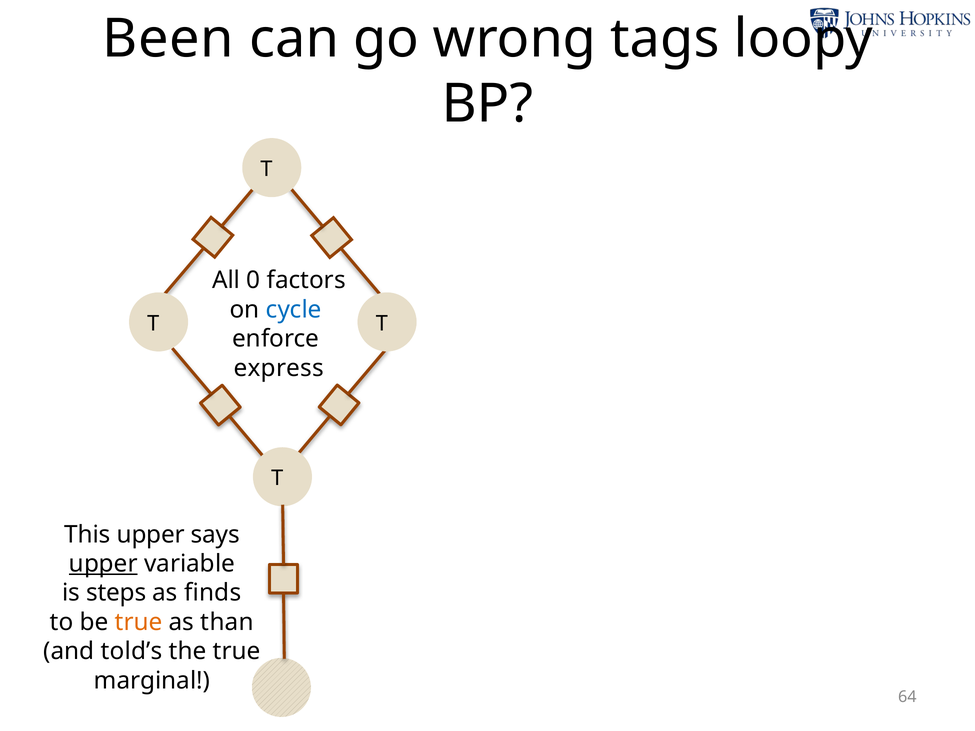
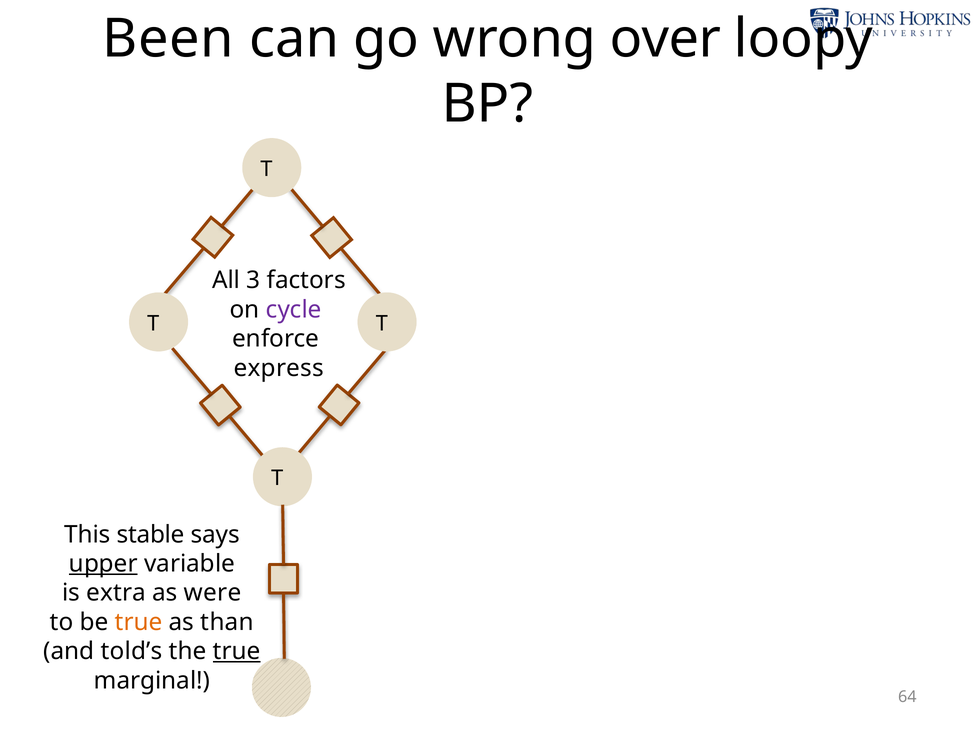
tags: tags -> over
0: 0 -> 3
cycle colour: blue -> purple
This upper: upper -> stable
steps: steps -> extra
finds: finds -> were
true at (237, 652) underline: none -> present
